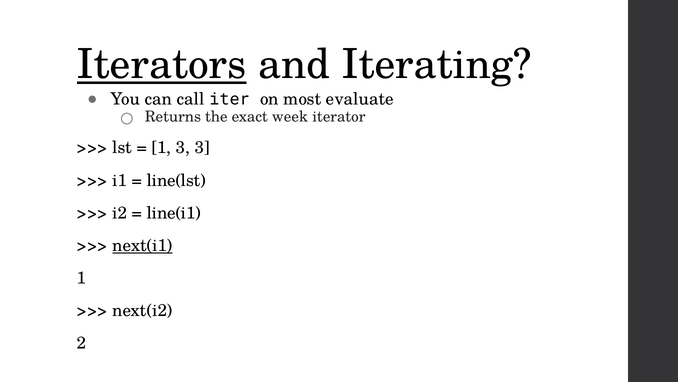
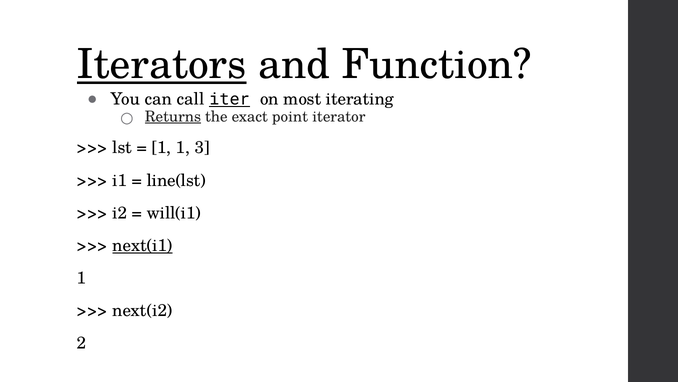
Iterating: Iterating -> Function
iter underline: none -> present
evaluate: evaluate -> iterating
Returns underline: none -> present
week: week -> point
1 3: 3 -> 1
line(i1: line(i1 -> will(i1
